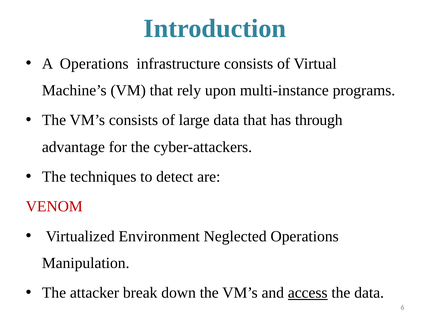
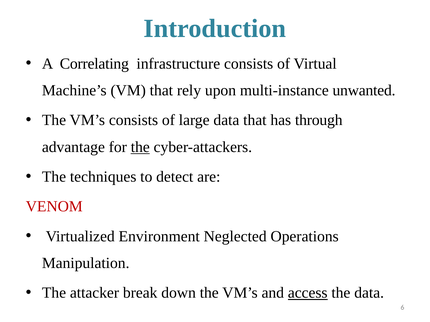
A Operations: Operations -> Correlating
programs: programs -> unwanted
the at (140, 147) underline: none -> present
